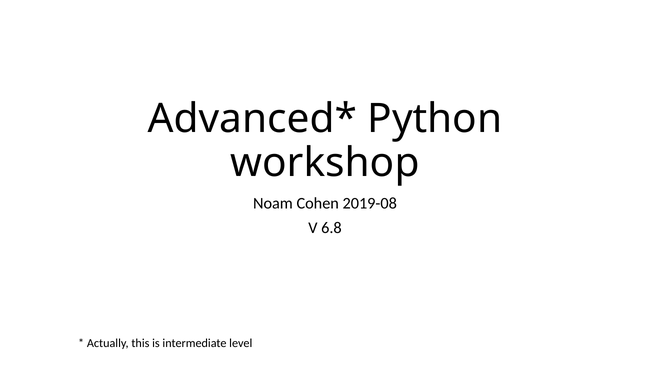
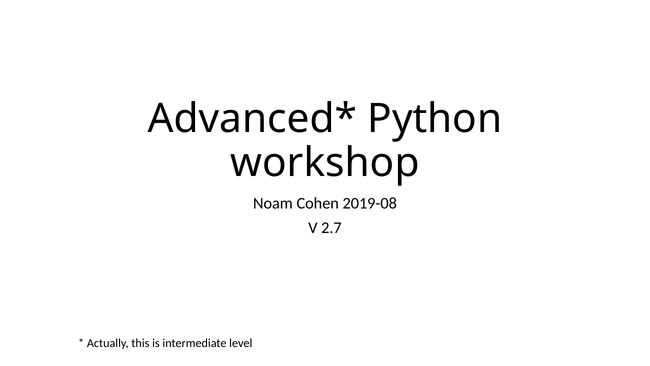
6.8: 6.8 -> 2.7
